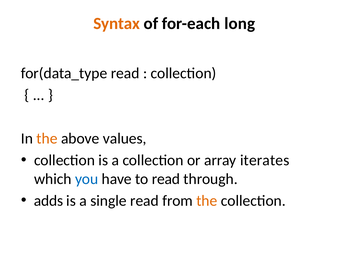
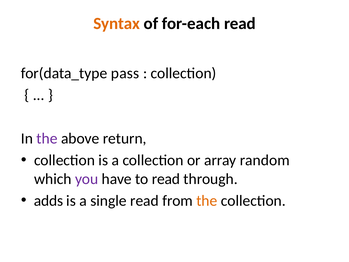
for-each long: long -> read
for(data_type read: read -> pass
the at (47, 138) colour: orange -> purple
values: values -> return
iterates: iterates -> random
you colour: blue -> purple
